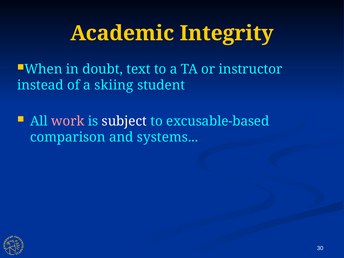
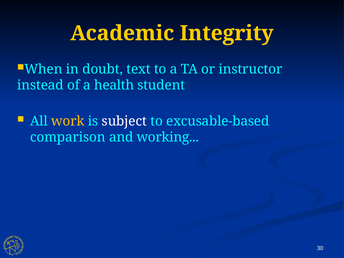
skiing: skiing -> health
work colour: pink -> yellow
systems: systems -> working
